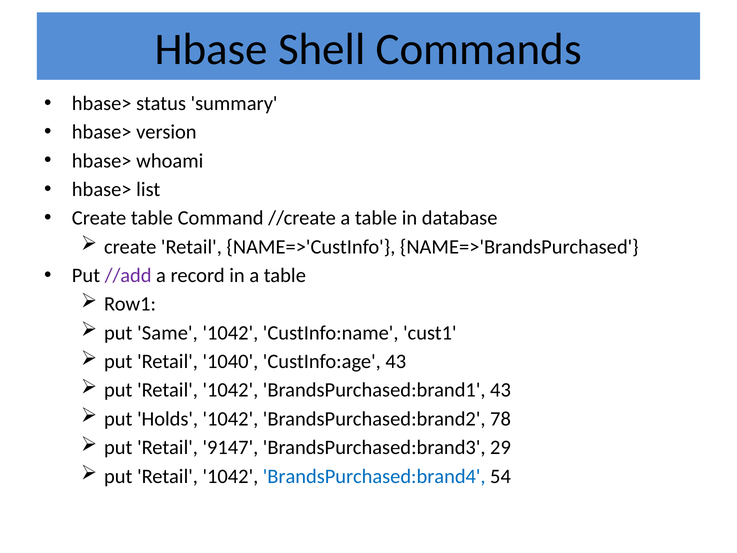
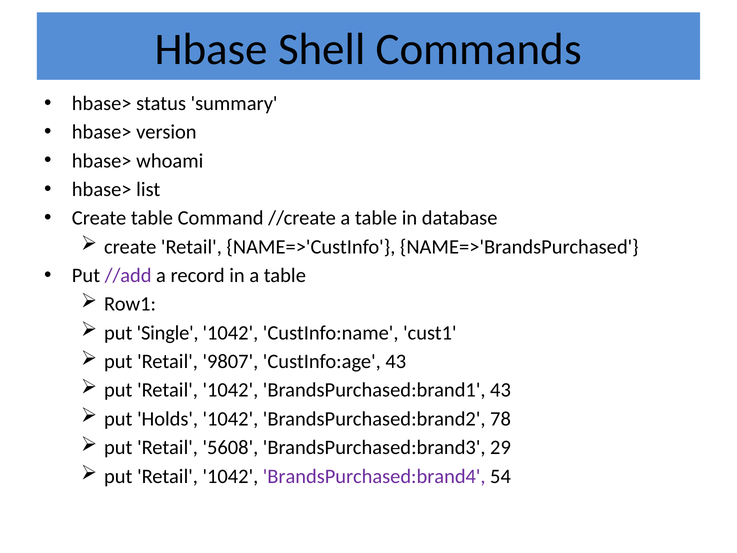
Same: Same -> Single
1040: 1040 -> 9807
9147: 9147 -> 5608
BrandsPurchased:brand4 colour: blue -> purple
